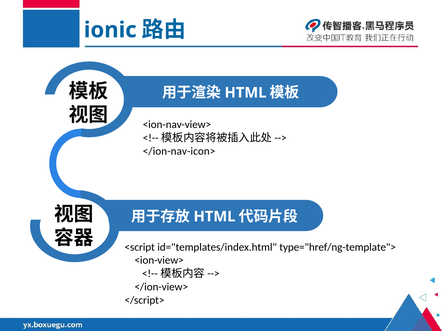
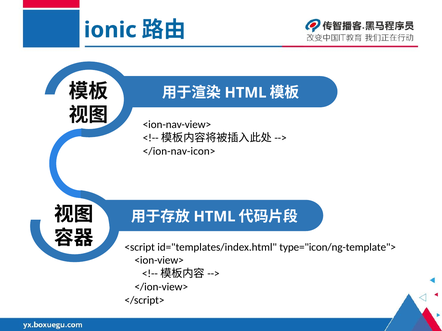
type="href/ng-template">: type="href/ng-template"> -> type="icon/ng-template">
